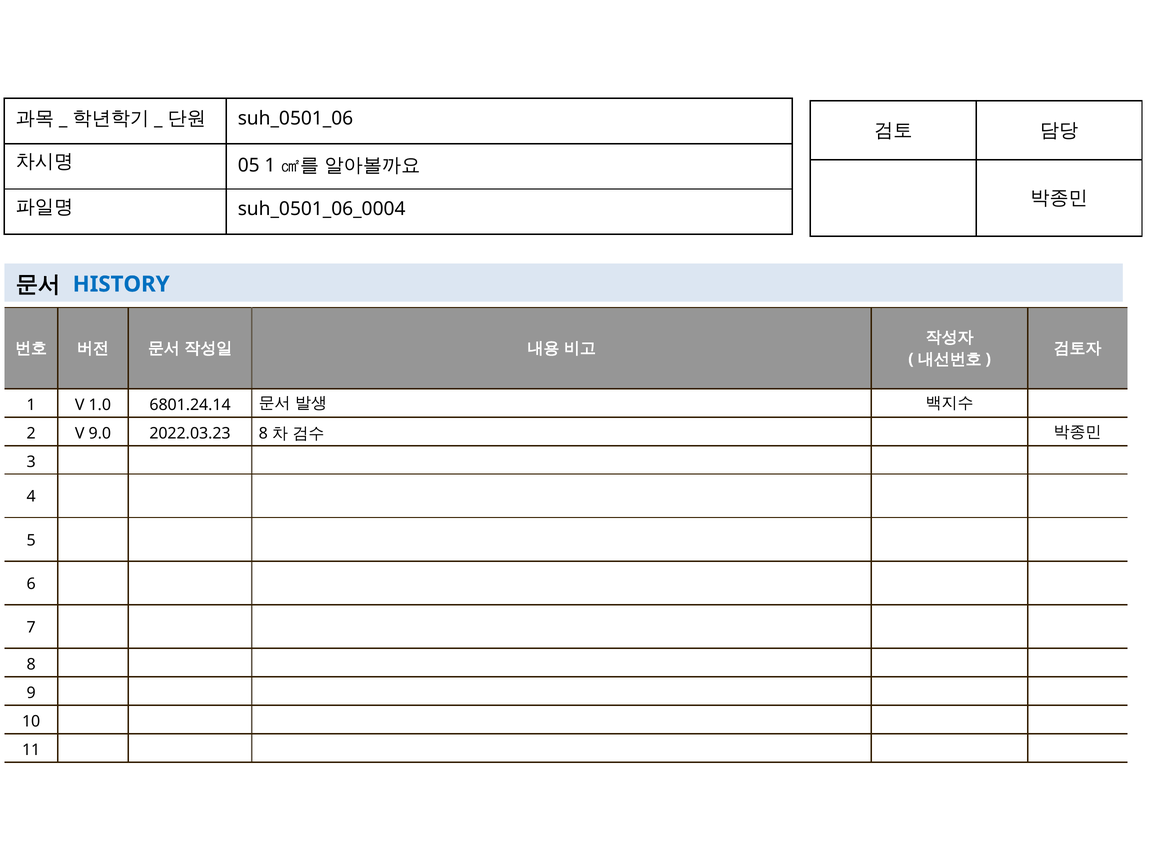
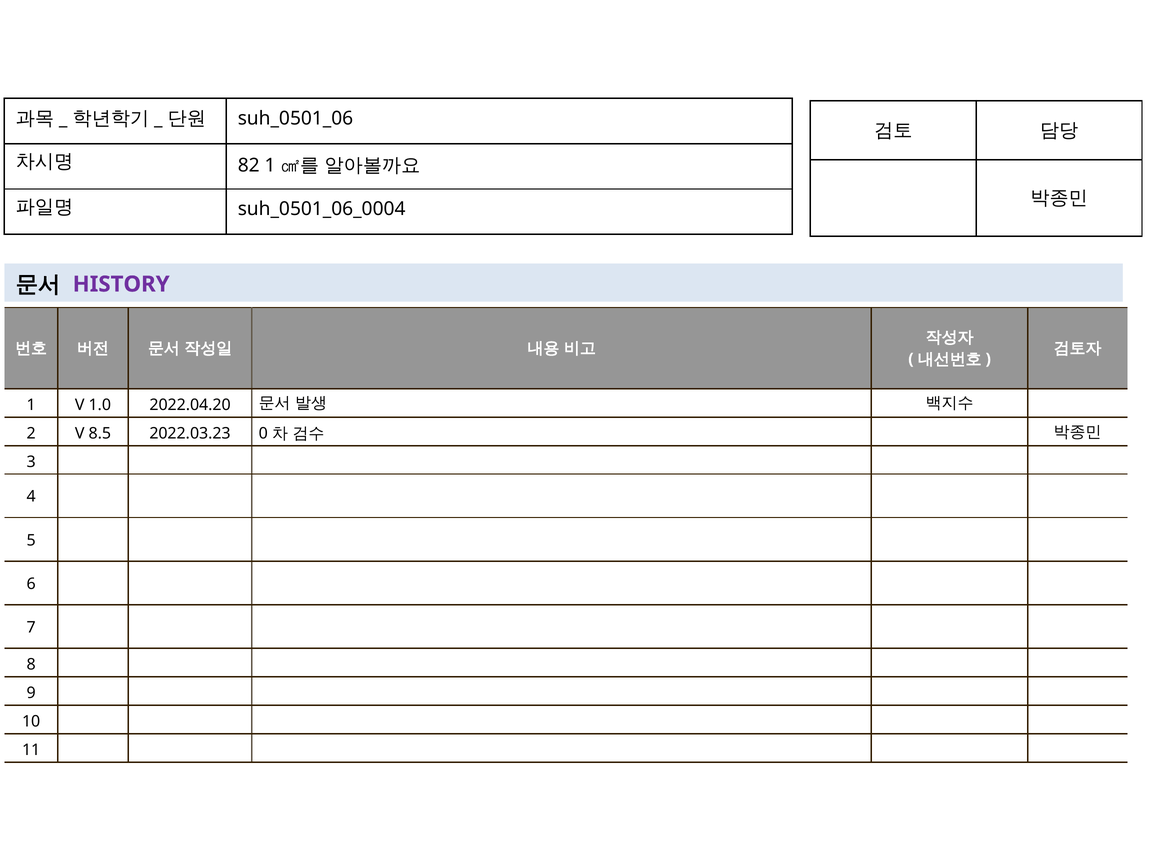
05: 05 -> 82
HISTORY colour: blue -> purple
6801.24.14: 6801.24.14 -> 2022.04.20
9.0: 9.0 -> 8.5
2022.03.23 8: 8 -> 0
